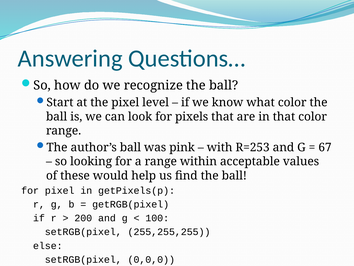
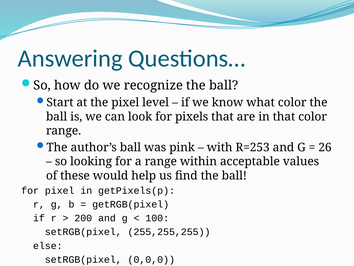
67: 67 -> 26
